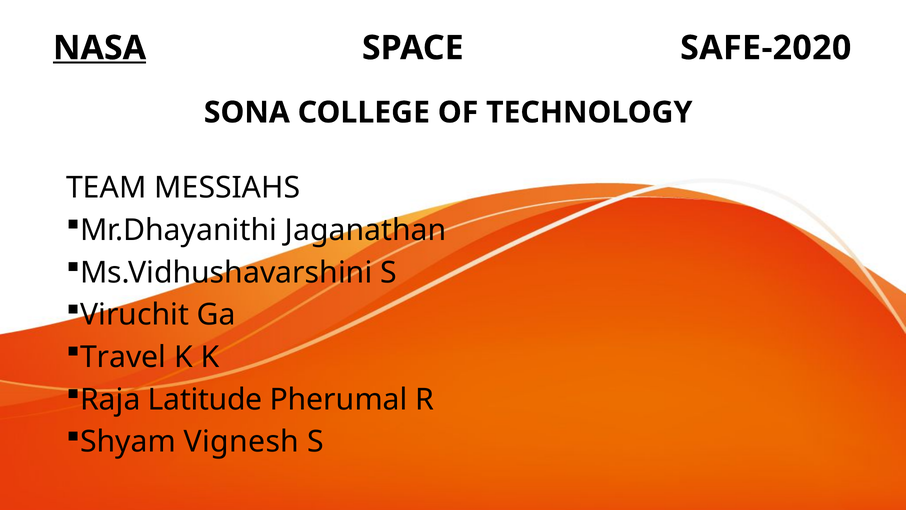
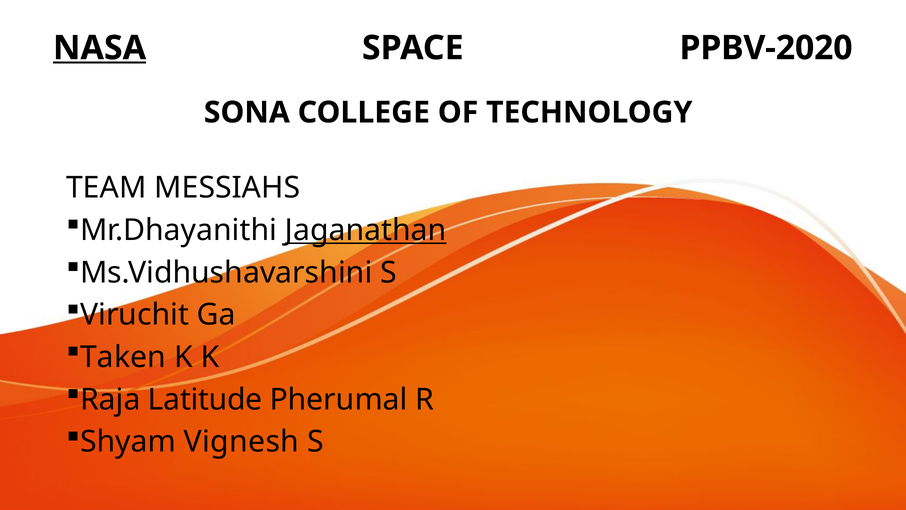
SAFE-2020: SAFE-2020 -> PPBV-2020
Jaganathan underline: none -> present
Travel: Travel -> Taken
